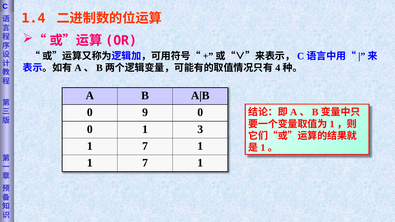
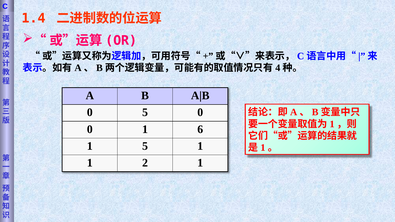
0 9: 9 -> 5
3: 3 -> 6
7 at (145, 146): 7 -> 5
7 at (145, 163): 7 -> 2
